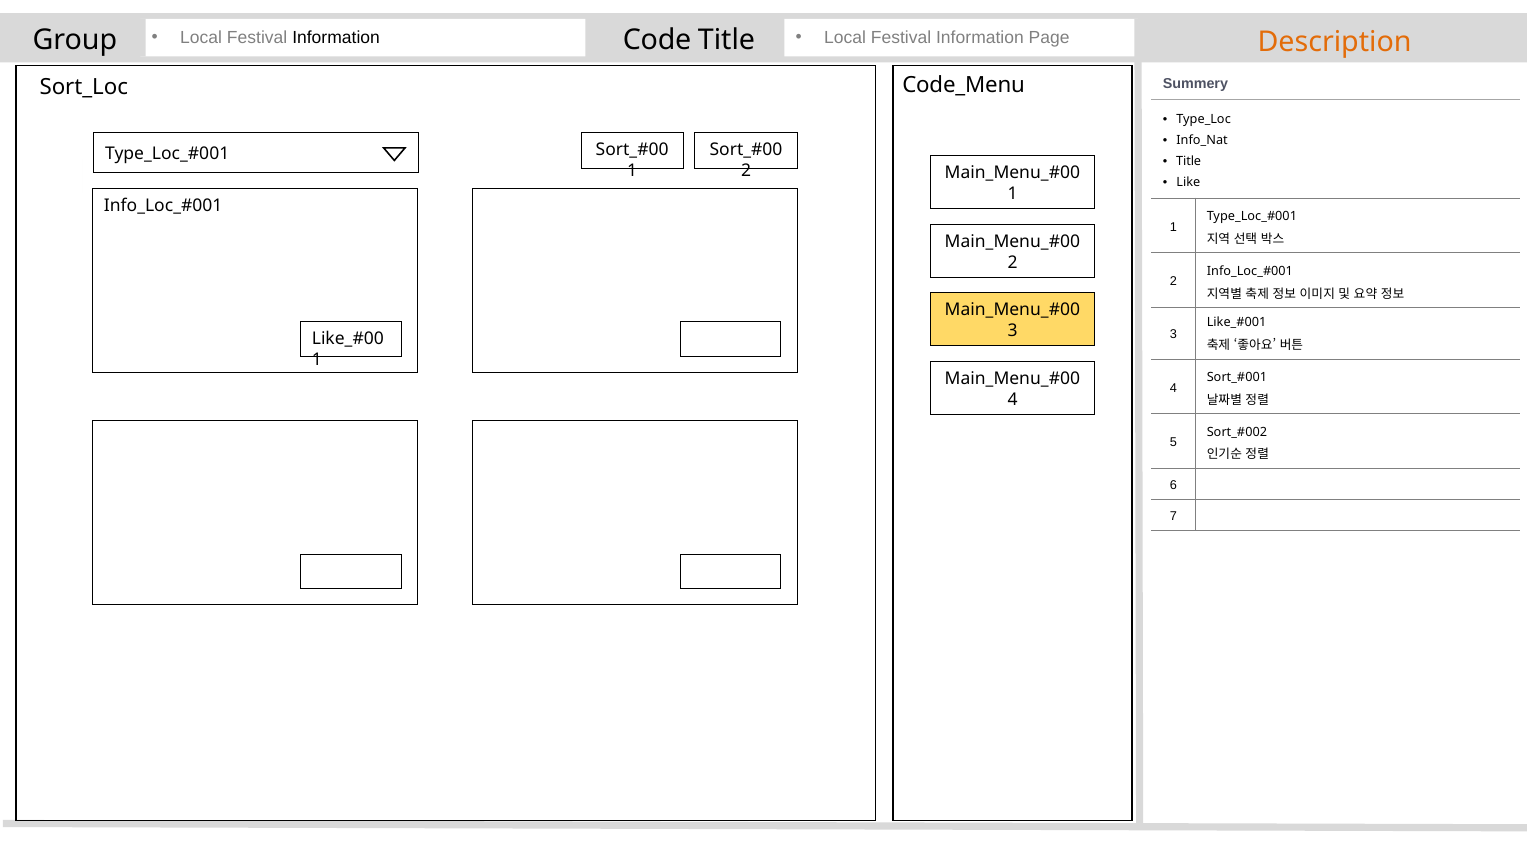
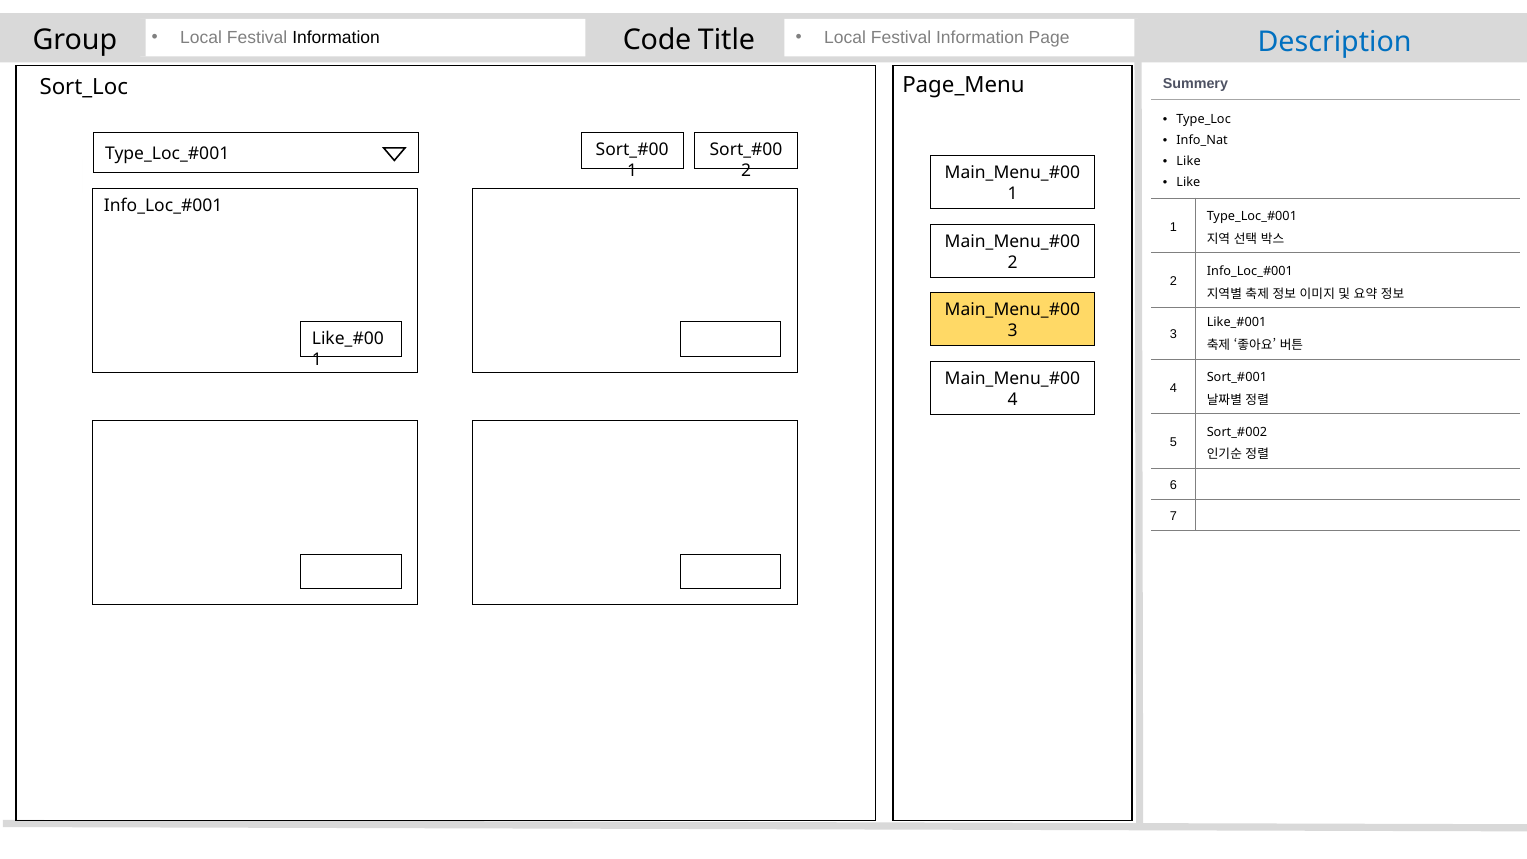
Description colour: orange -> blue
Code_Menu: Code_Menu -> Page_Menu
Title at (1189, 162): Title -> Like
